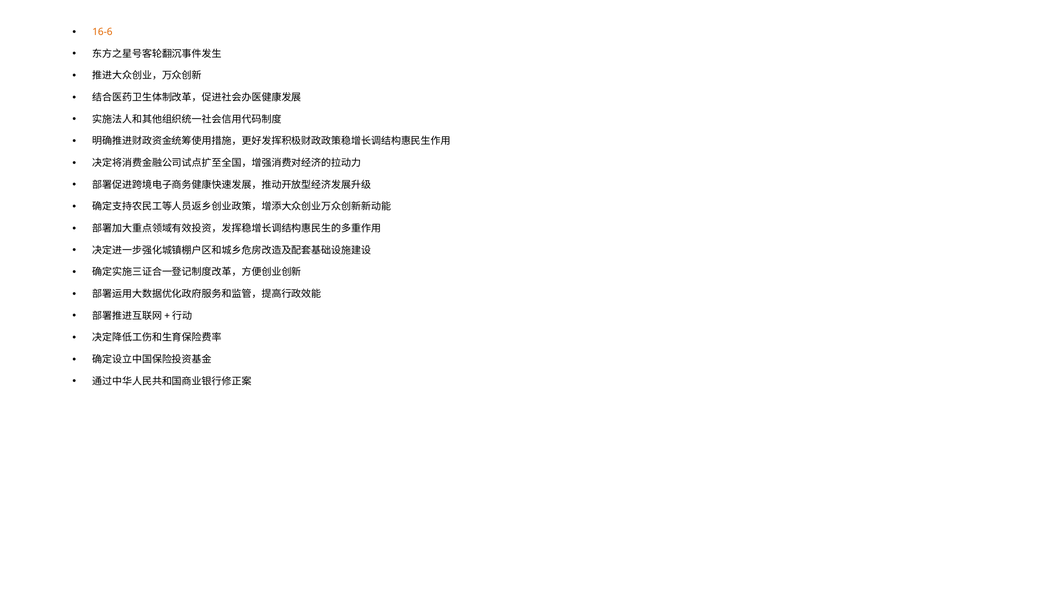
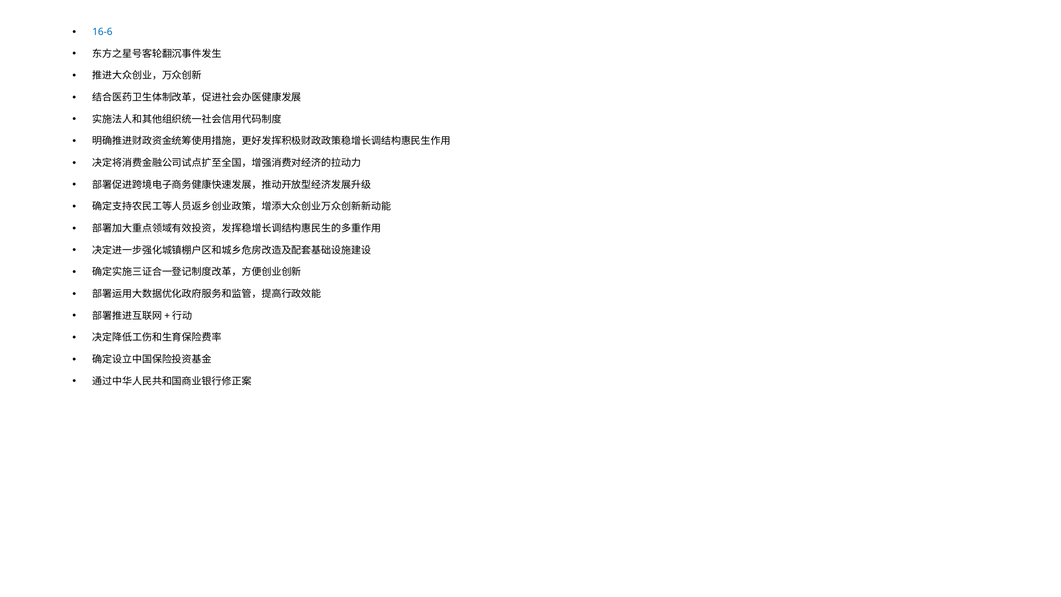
16-6 colour: orange -> blue
